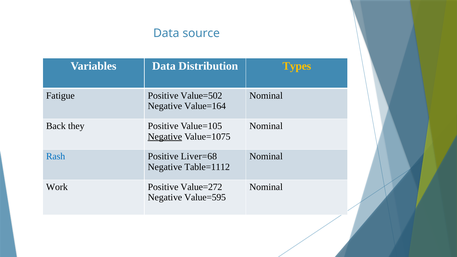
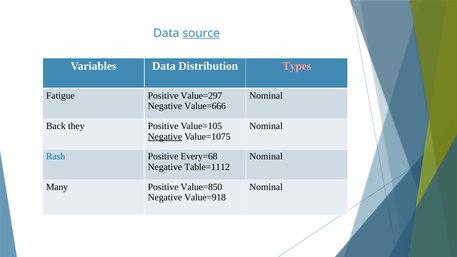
source underline: none -> present
Types colour: yellow -> pink
Value=502: Value=502 -> Value=297
Value=164: Value=164 -> Value=666
Liver=68: Liver=68 -> Every=68
Work: Work -> Many
Value=272: Value=272 -> Value=850
Value=595: Value=595 -> Value=918
